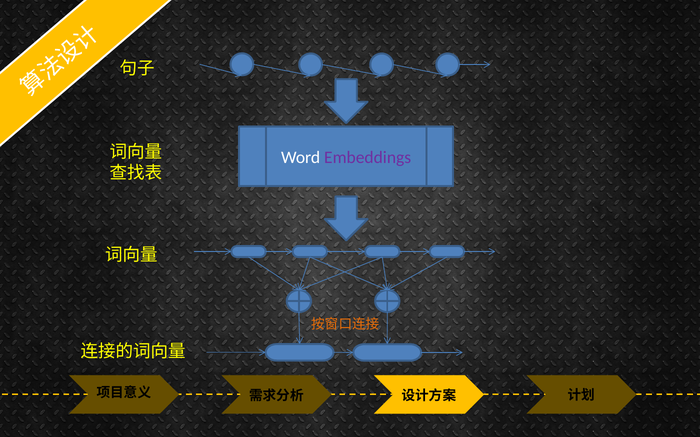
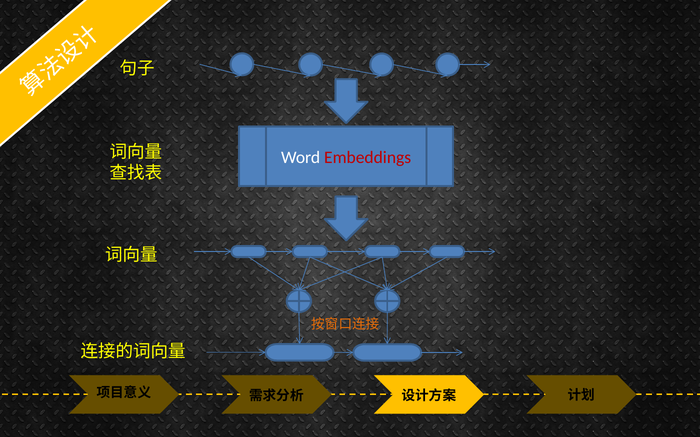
Embeddings colour: purple -> red
